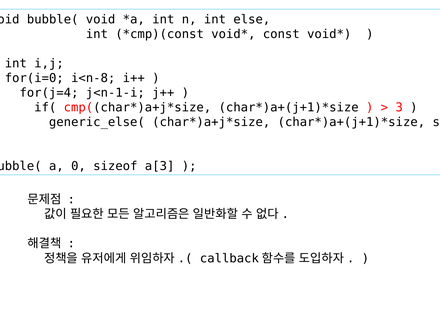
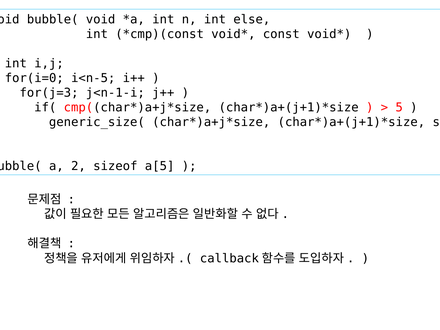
i<n-8: i<n-8 -> i<n-5
for(j=4: for(j=4 -> for(j=3
3: 3 -> 5
generic_else(: generic_else( -> generic_size(
0: 0 -> 2
a[3: a[3 -> a[5
